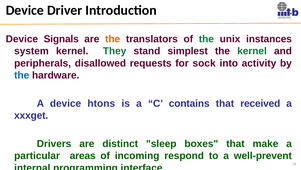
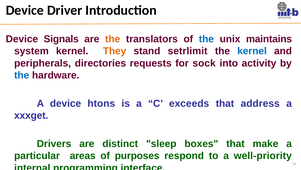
the at (206, 39) colour: green -> blue
instances: instances -> maintains
They colour: green -> orange
simplest: simplest -> setrlimit
kernel at (252, 51) colour: green -> blue
disallowed: disallowed -> directories
contains: contains -> exceeds
received: received -> address
incoming: incoming -> purposes
well-prevent: well-prevent -> well-priority
